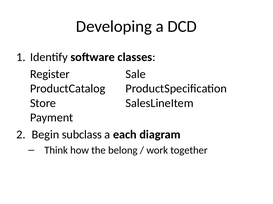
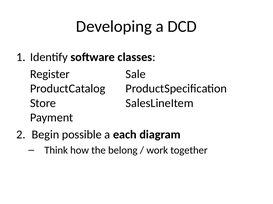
subclass: subclass -> possible
